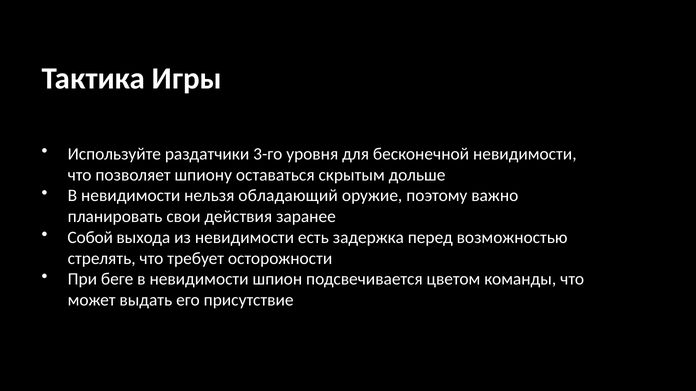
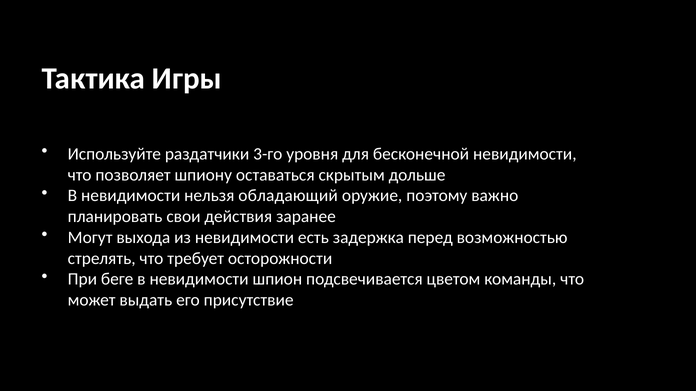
Собой: Собой -> Могут
